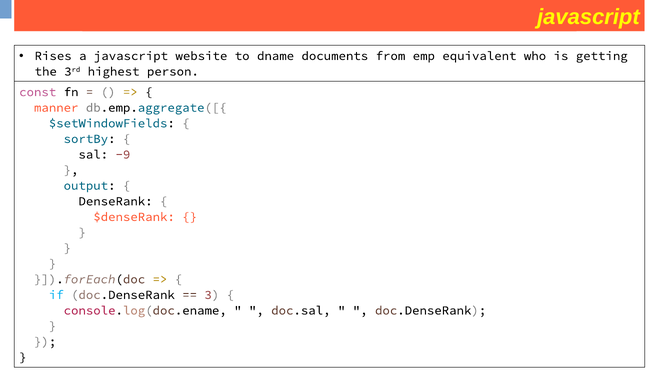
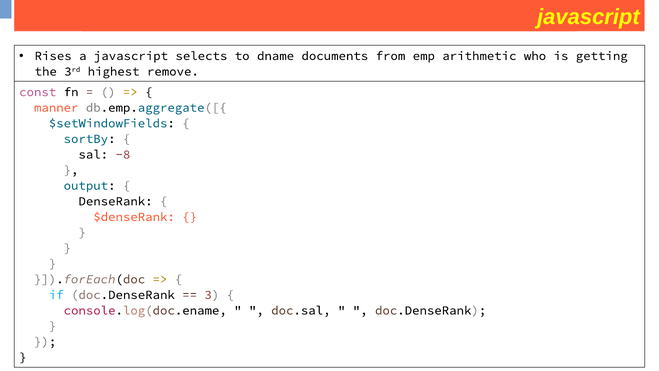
website: website -> selects
equivalent: equivalent -> arithmetic
person: person -> remove
-9: -9 -> -8
